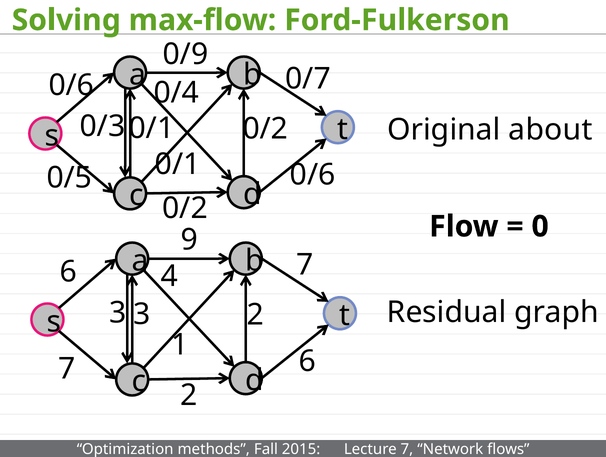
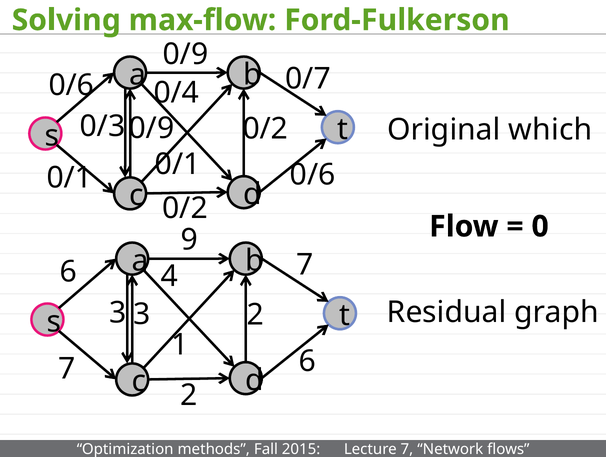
0/1 at (152, 128): 0/1 -> 0/9
about: about -> which
0/5 at (69, 178): 0/5 -> 0/1
